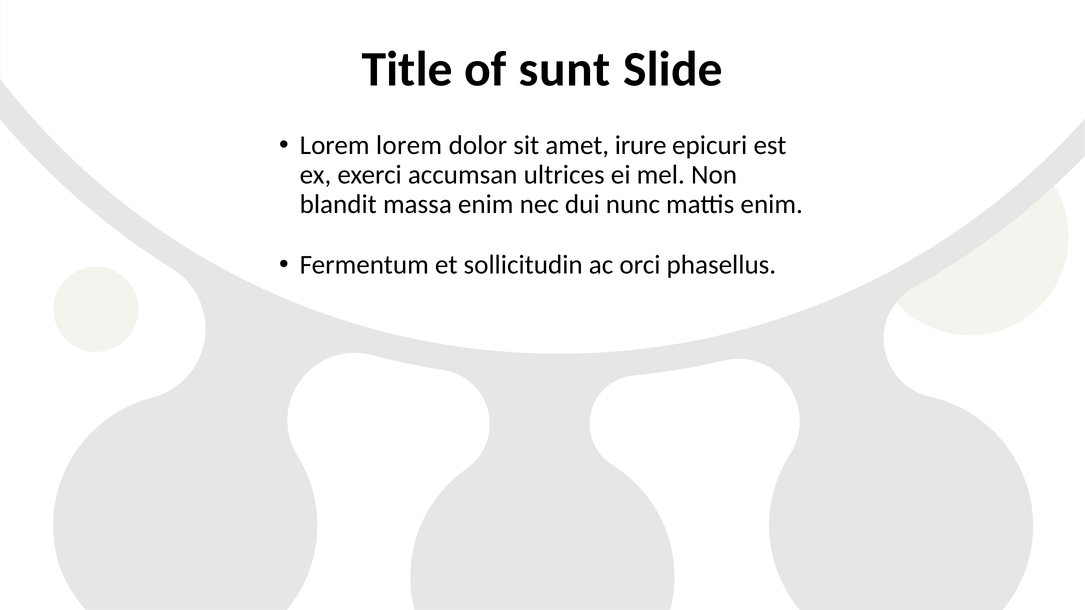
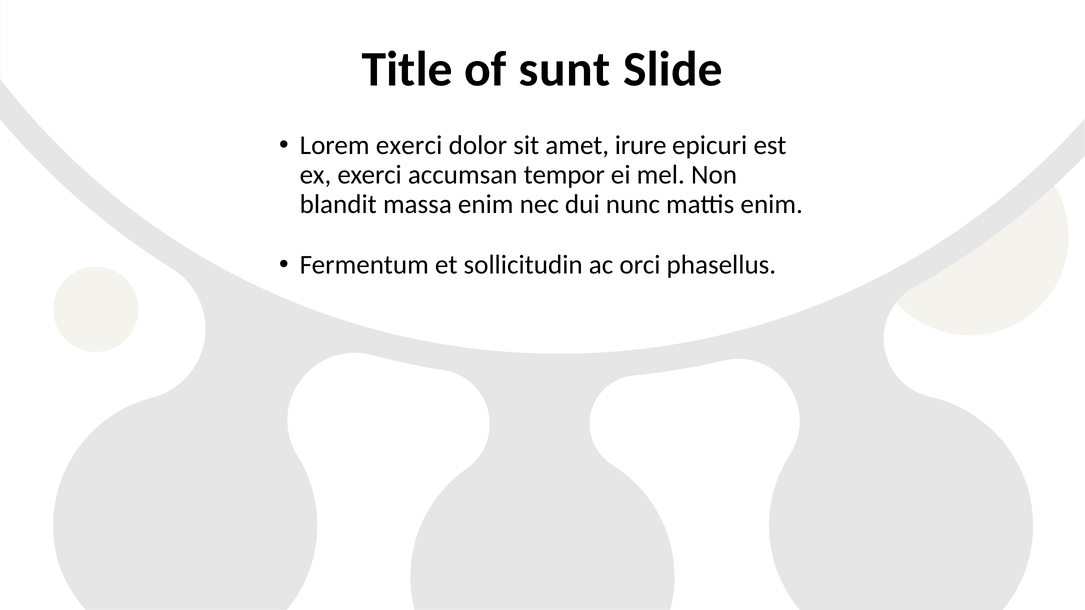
Lorem lorem: lorem -> exerci
ultrices: ultrices -> tempor
